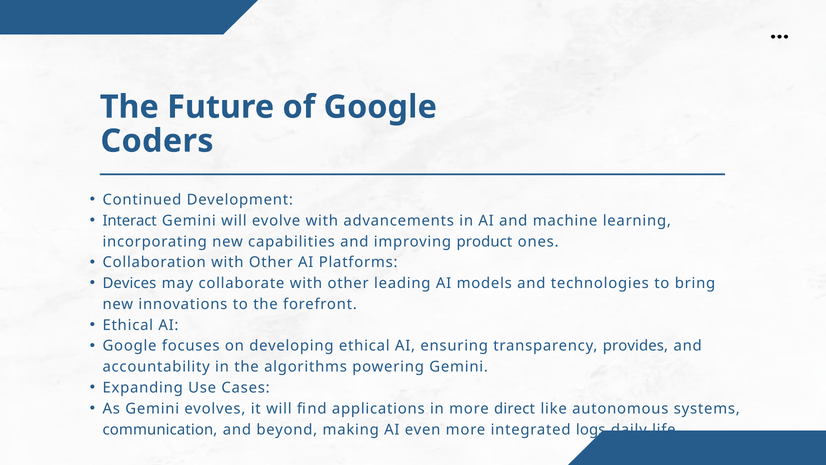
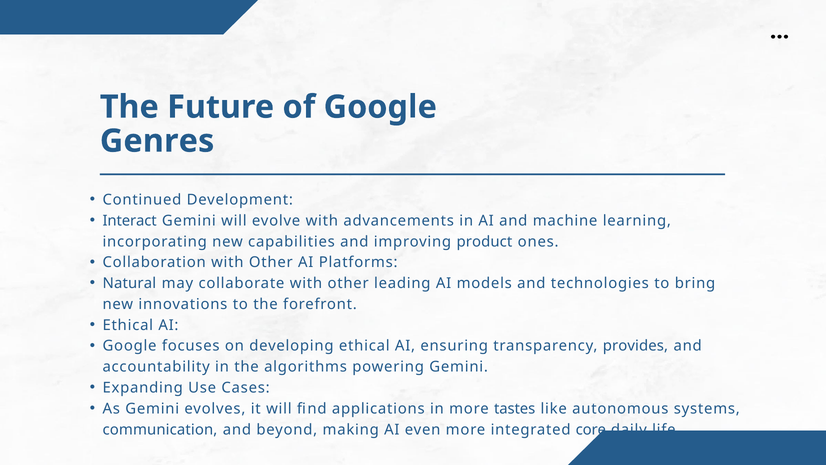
Coders: Coders -> Genres
Devices: Devices -> Natural
direct: direct -> tastes
logs: logs -> core
